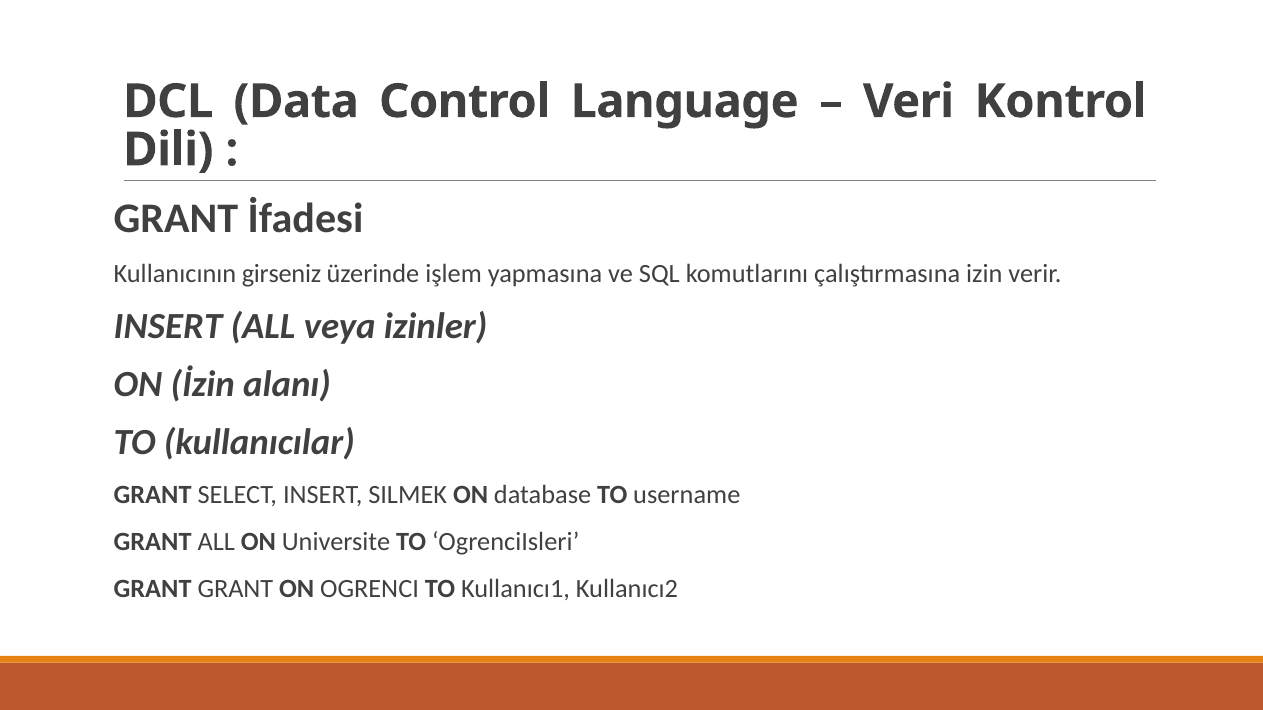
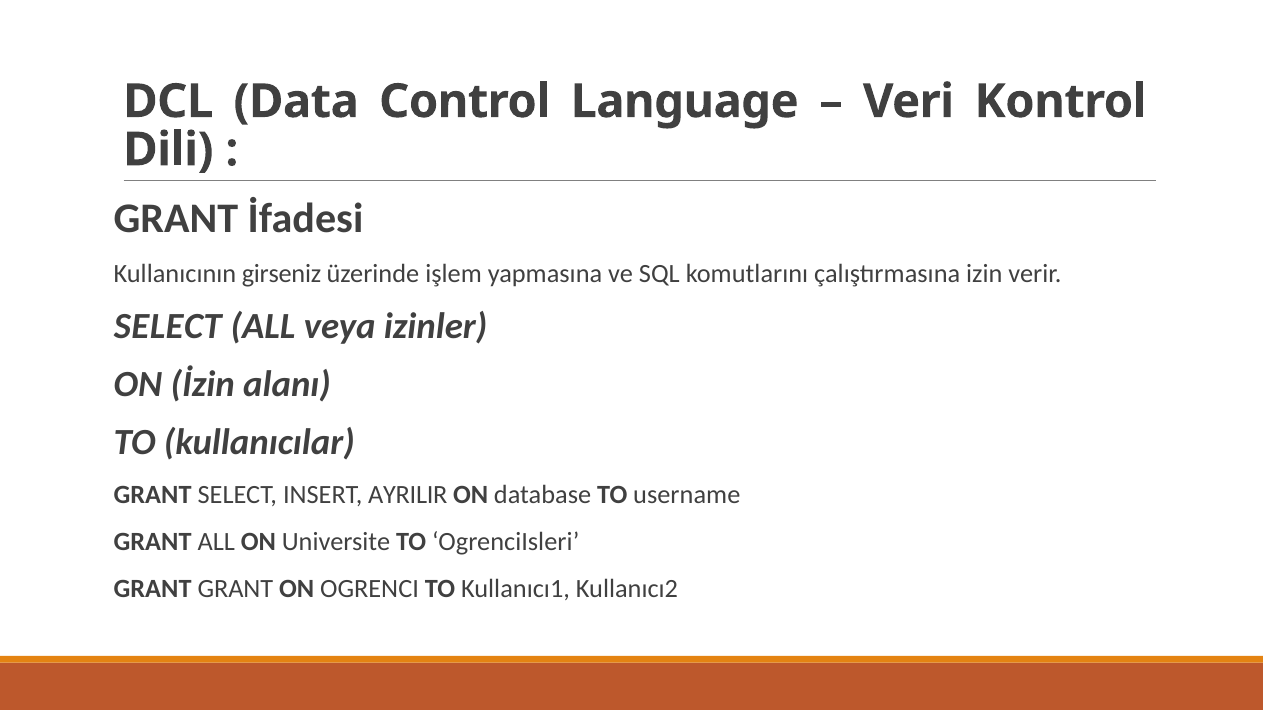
INSERT at (168, 326): INSERT -> SELECT
SILMEK: SILMEK -> AYRILIR
